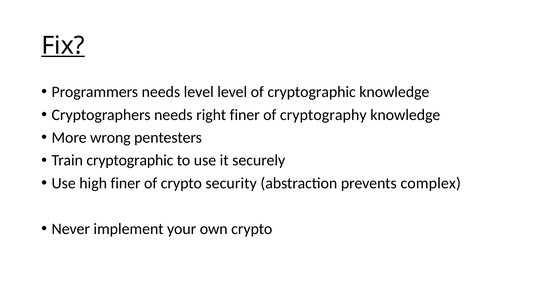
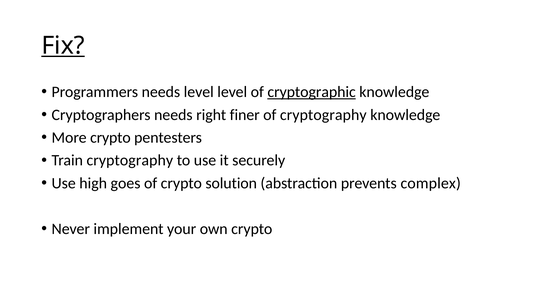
cryptographic at (312, 92) underline: none -> present
More wrong: wrong -> crypto
Train cryptographic: cryptographic -> cryptography
high finer: finer -> goes
security: security -> solution
